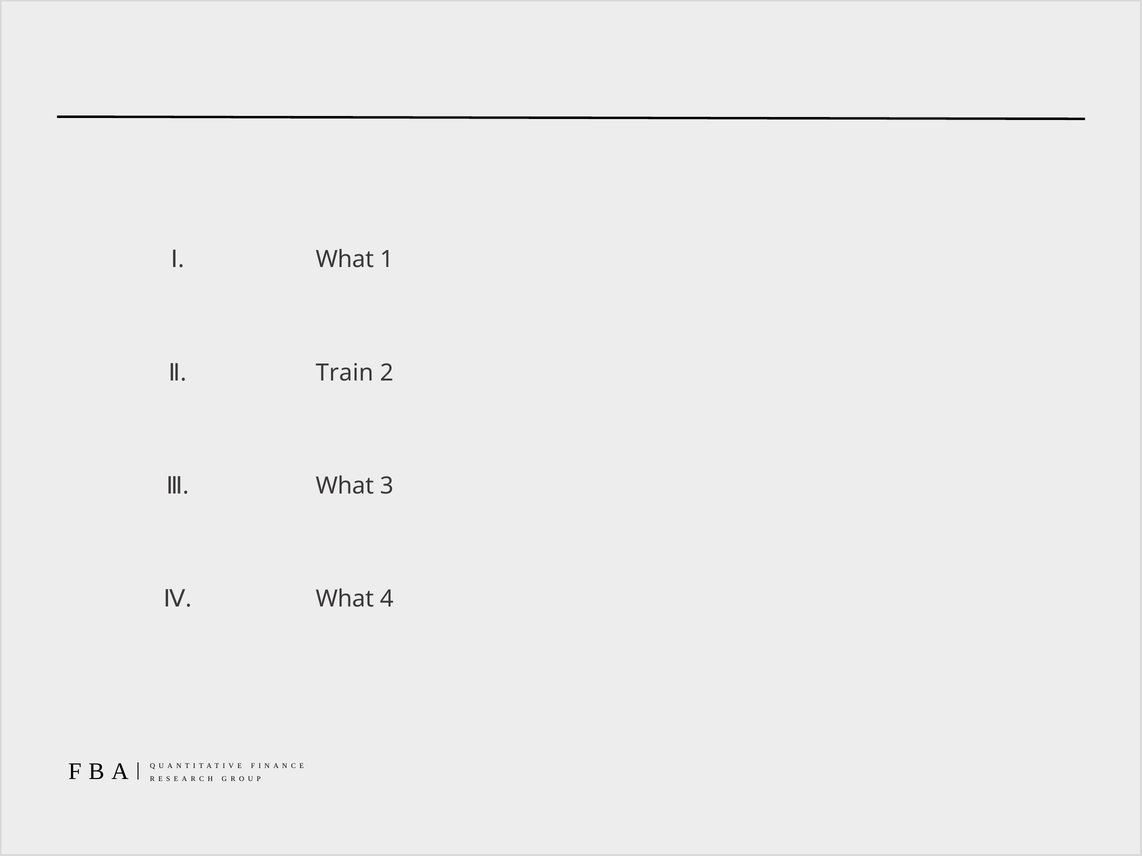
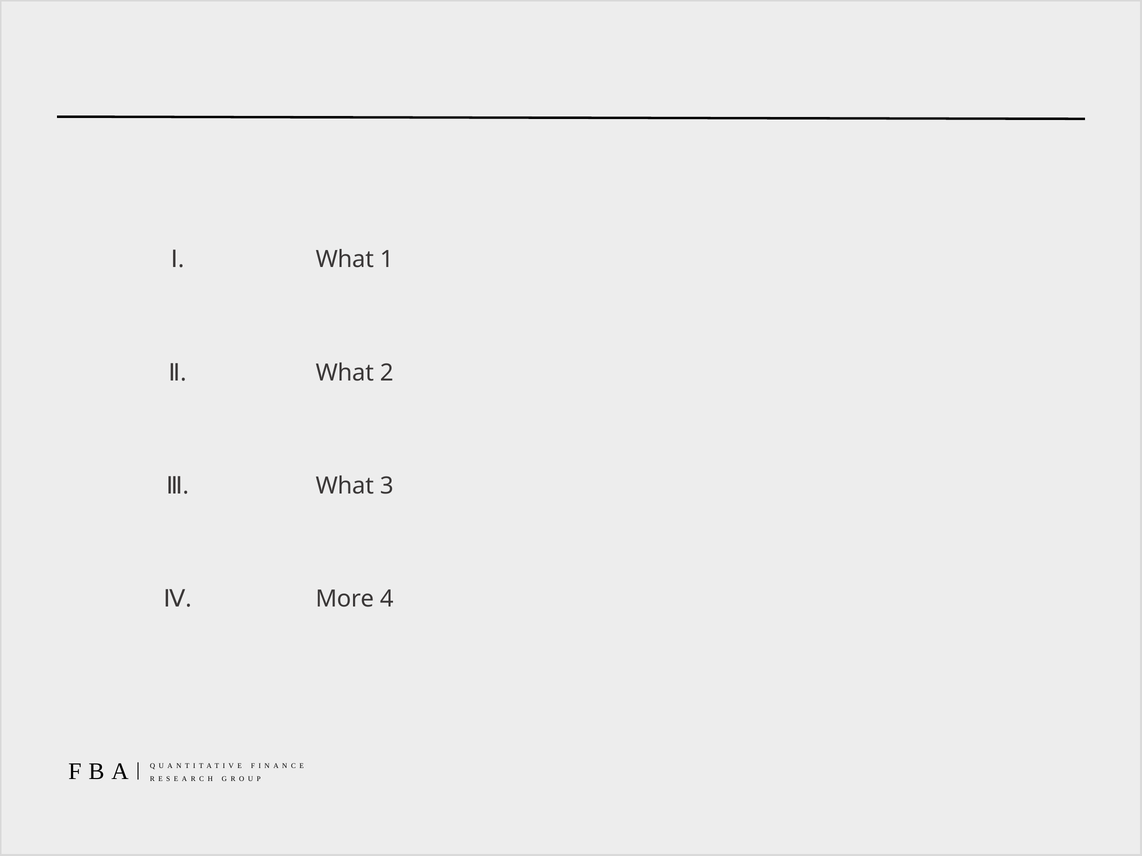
Train at (345, 373): Train -> What
What at (345, 599): What -> More
